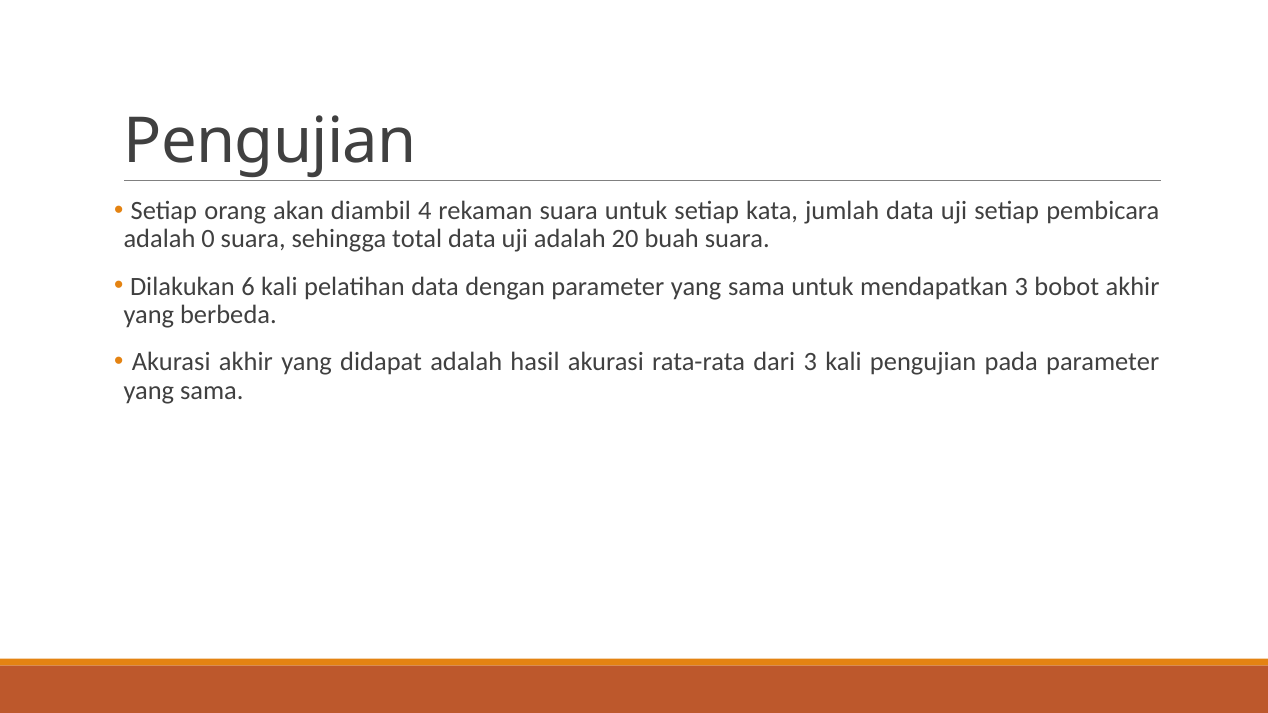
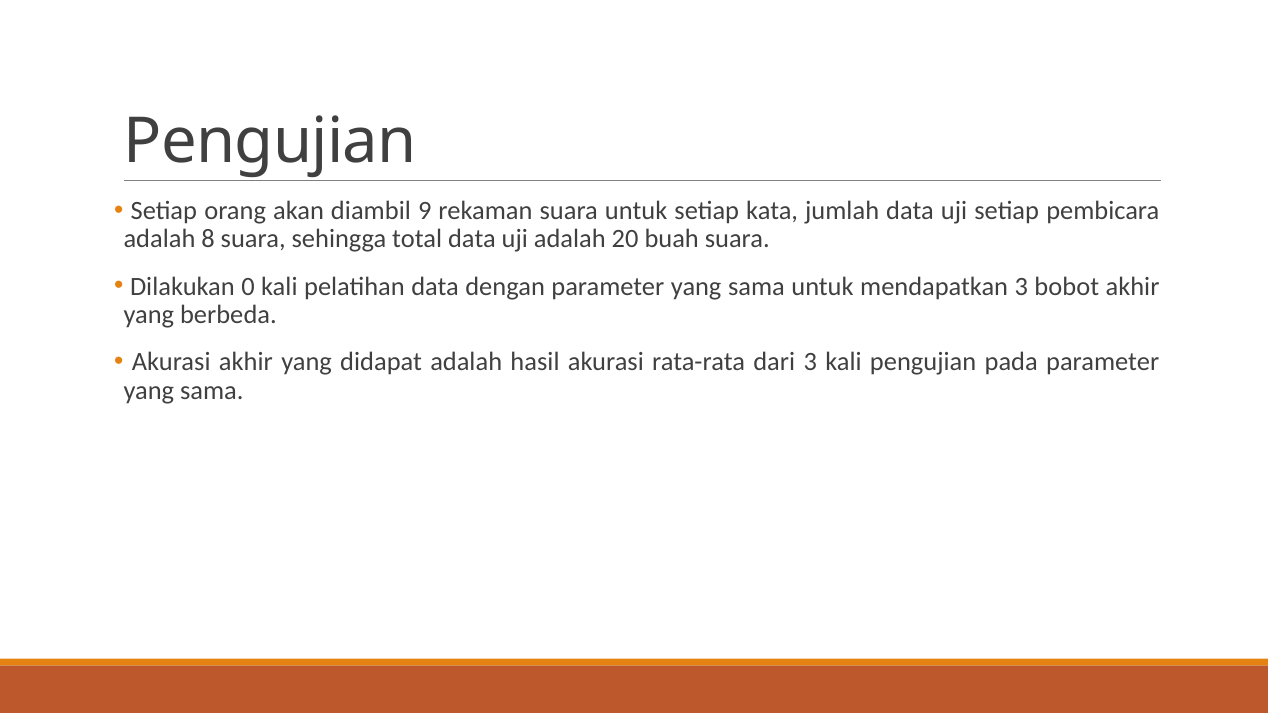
4: 4 -> 9
0: 0 -> 8
6: 6 -> 0
